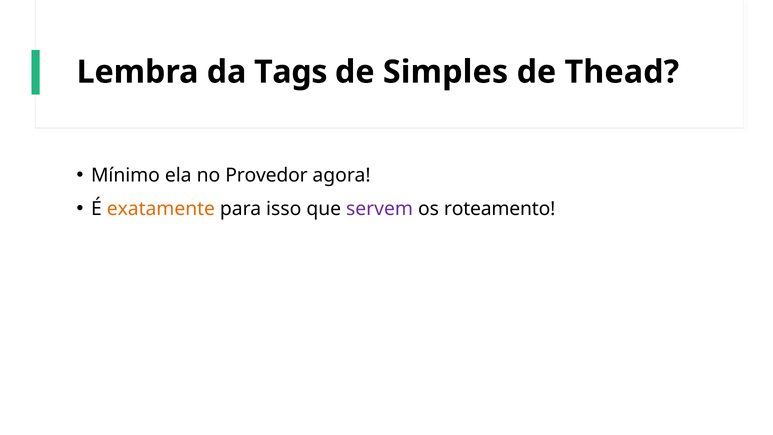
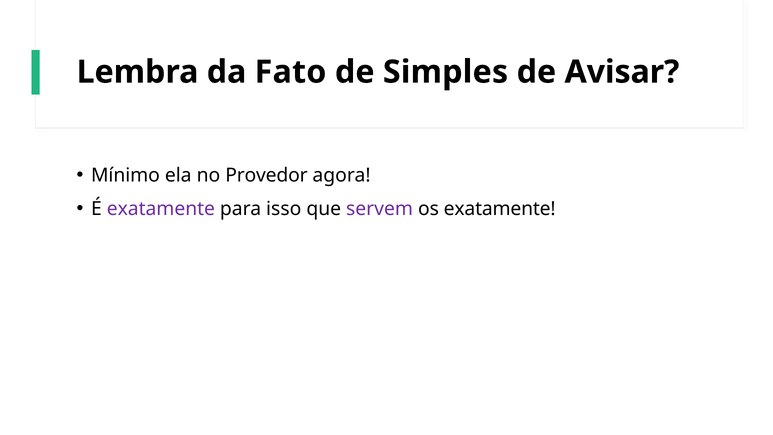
Tags: Tags -> Fato
Thead: Thead -> Avisar
exatamente at (161, 209) colour: orange -> purple
os roteamento: roteamento -> exatamente
